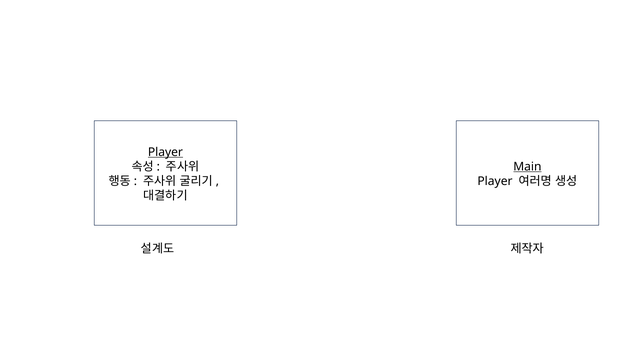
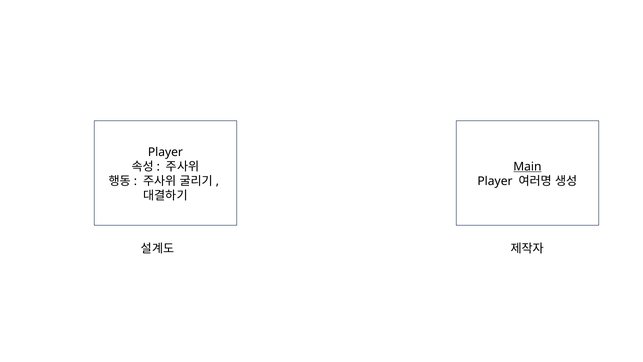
Player at (165, 152) underline: present -> none
